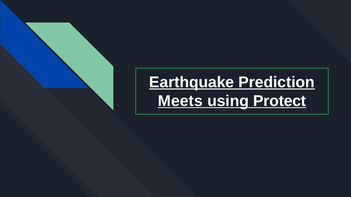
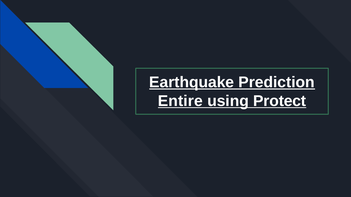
Meets: Meets -> Entire
